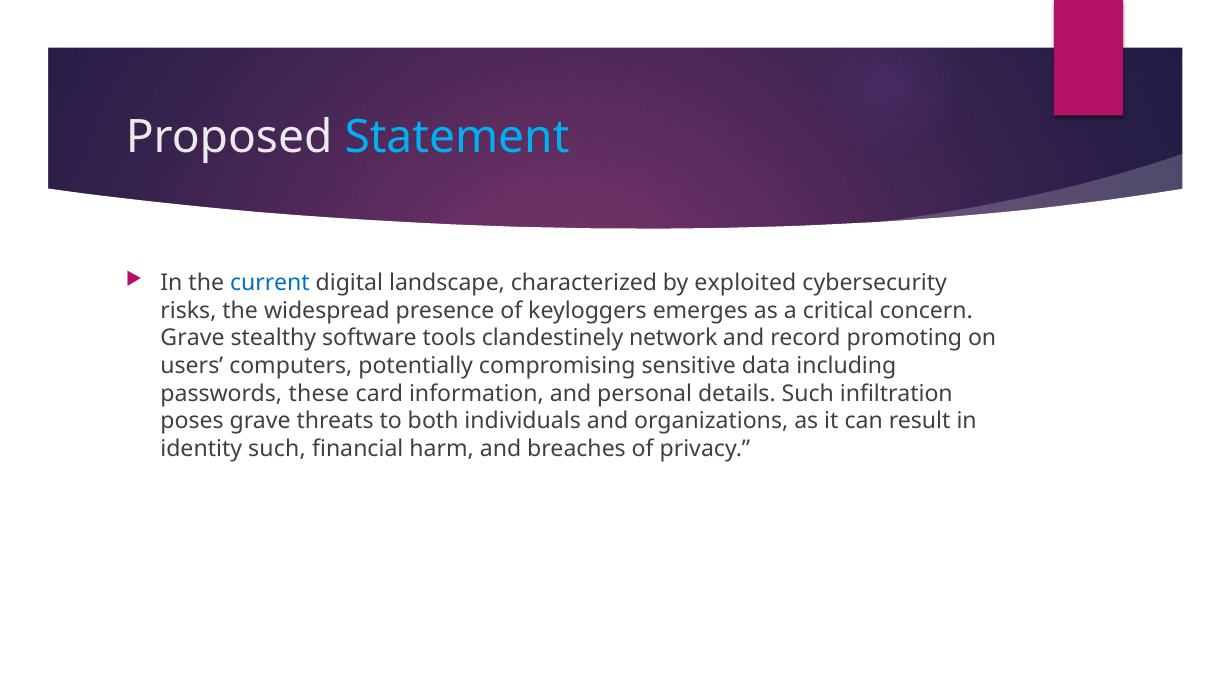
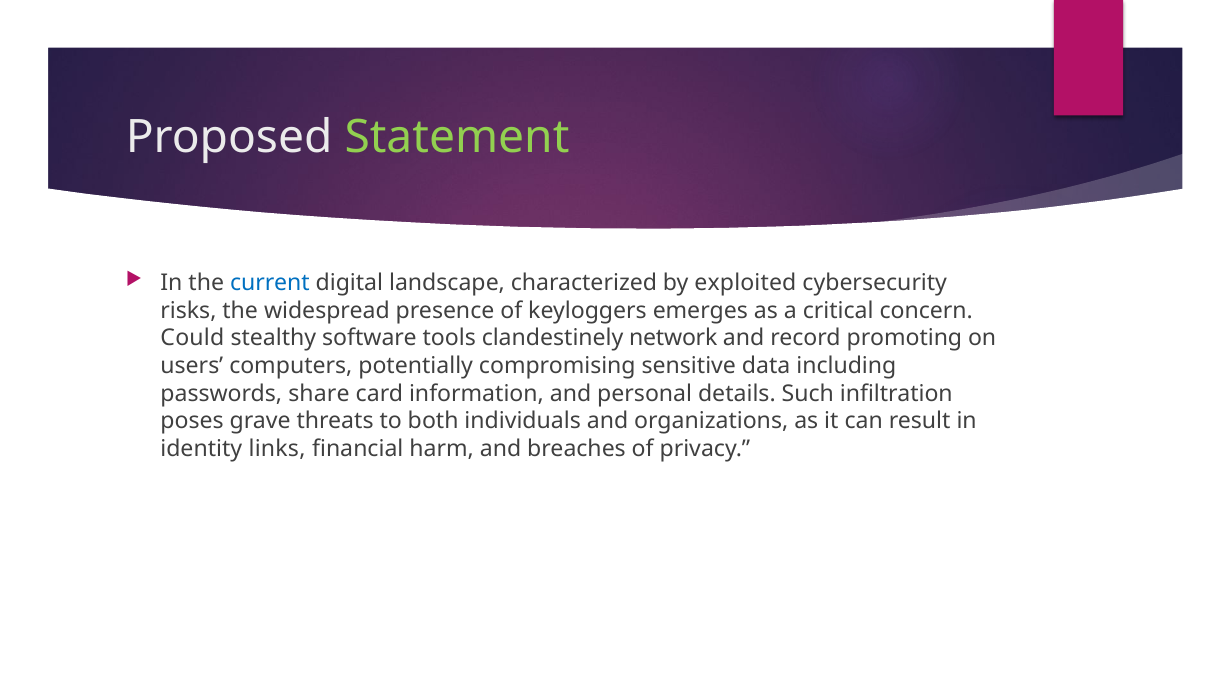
Statement colour: light blue -> light green
Grave at (193, 338): Grave -> Could
these: these -> share
identity such: such -> links
